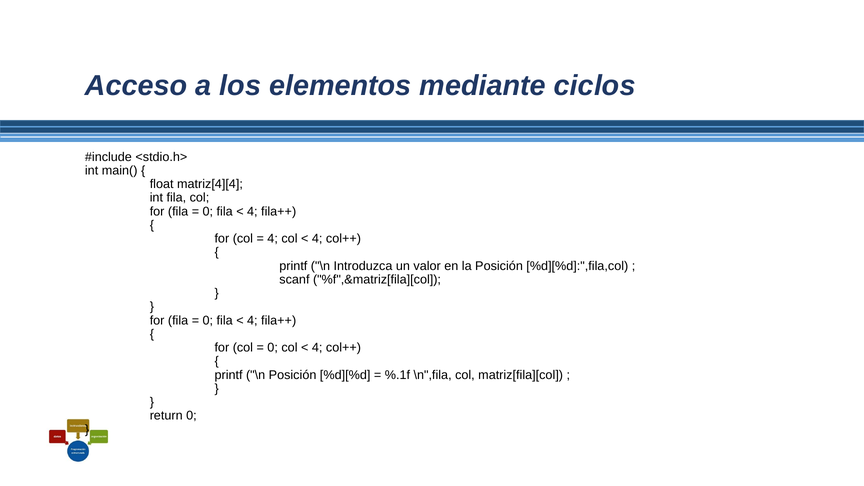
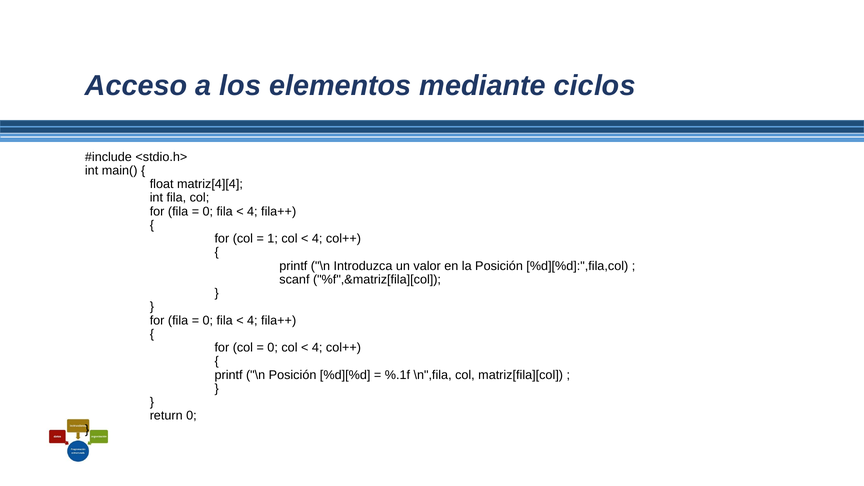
4 at (273, 239): 4 -> 1
